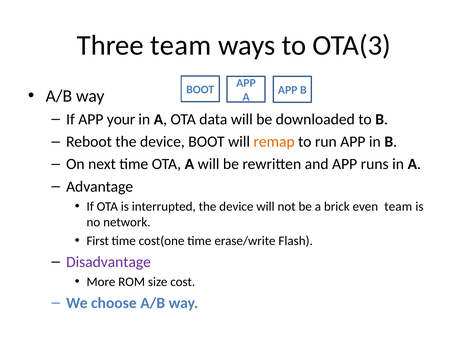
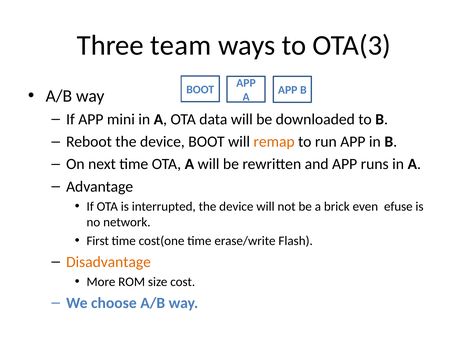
your: your -> mini
even team: team -> efuse
Disadvantage colour: purple -> orange
